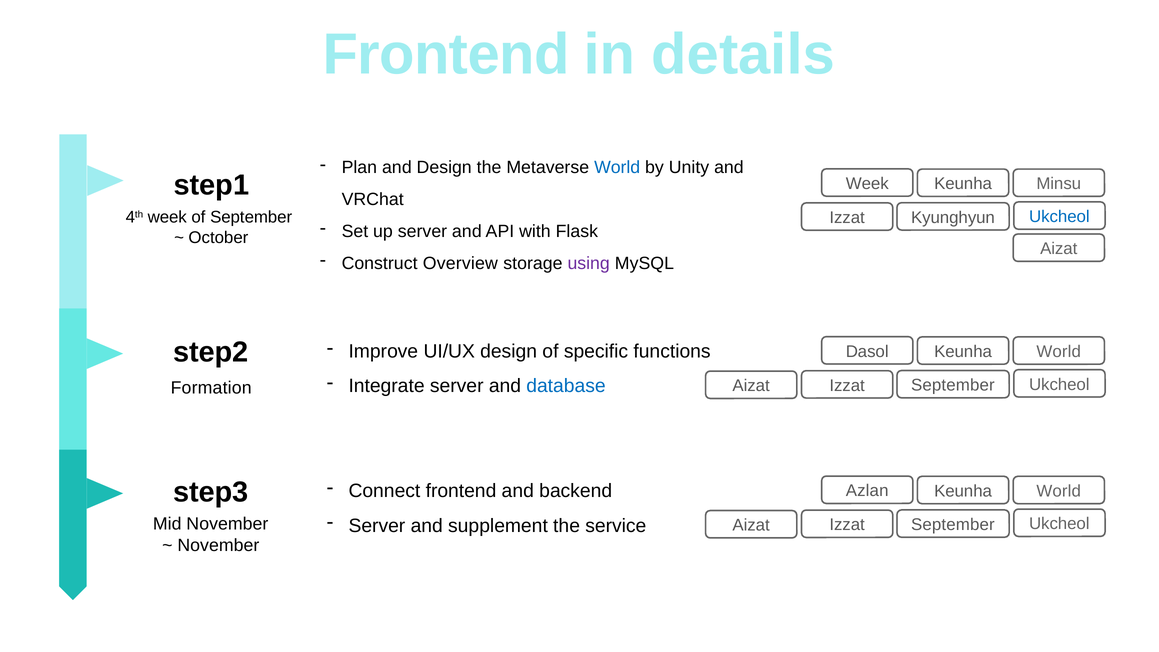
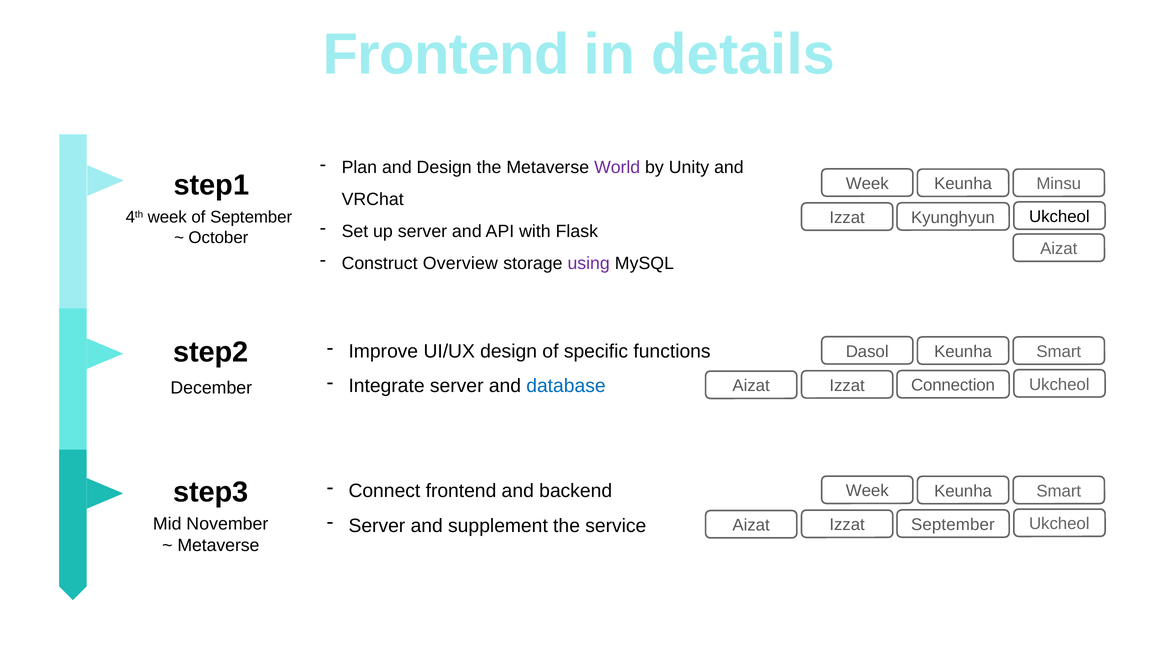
World at (617, 168) colour: blue -> purple
Ukcheol at (1059, 217) colour: blue -> black
Dasol Keunha World: World -> Smart
September at (953, 385): September -> Connection
Formation: Formation -> December
Azlan at (867, 491): Azlan -> Week
World at (1059, 491): World -> Smart
November at (218, 545): November -> Metaverse
